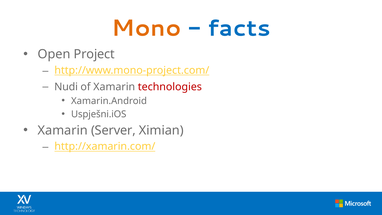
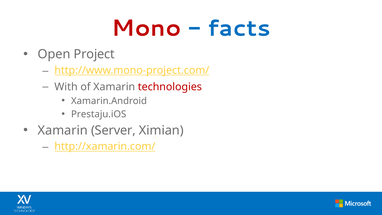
Mono colour: orange -> red
Nudi: Nudi -> With
Uspješni.iOS: Uspješni.iOS -> Prestaju.iOS
